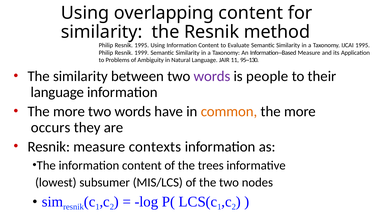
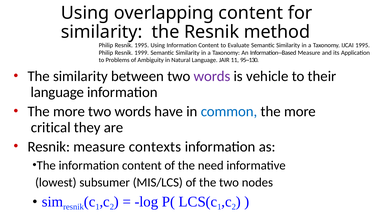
people: people -> vehicle
common colour: orange -> blue
occurs: occurs -> critical
trees: trees -> need
